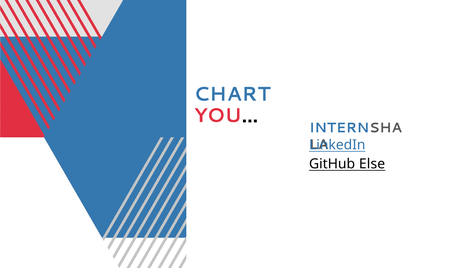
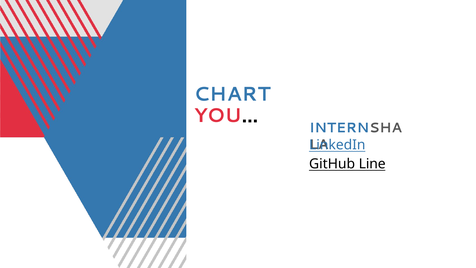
Else: Else -> Line
